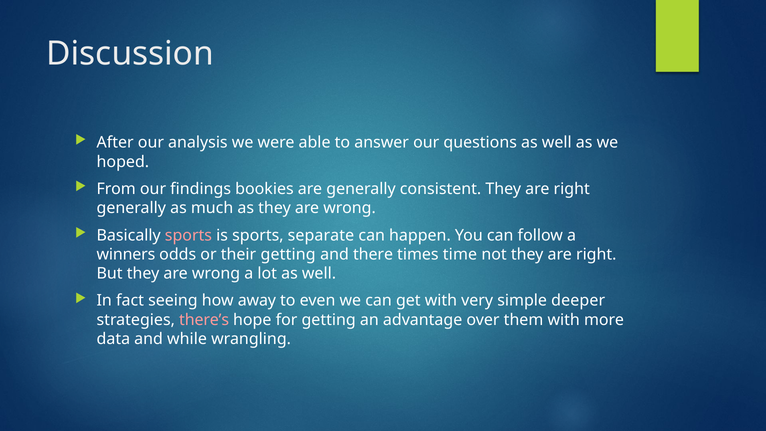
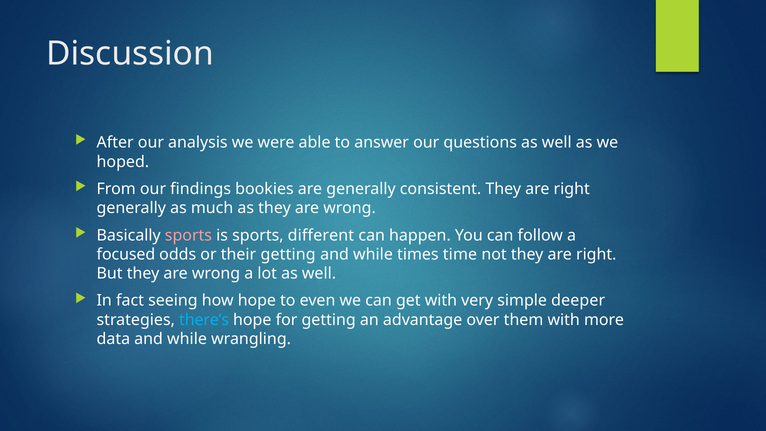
separate: separate -> different
winners: winners -> focused
there at (373, 254): there -> while
how away: away -> hope
there’s colour: pink -> light blue
